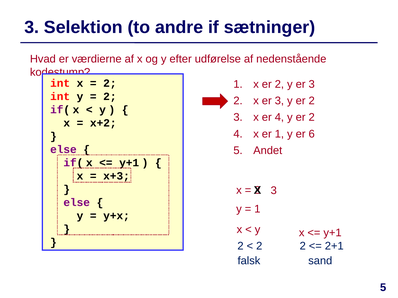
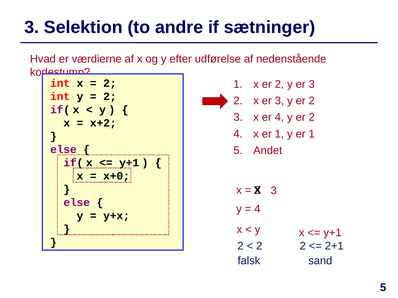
y er 6: 6 -> 1
x+3: x+3 -> x+0
1 at (257, 209): 1 -> 4
